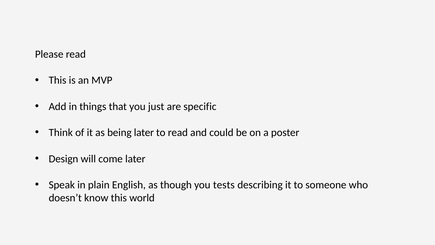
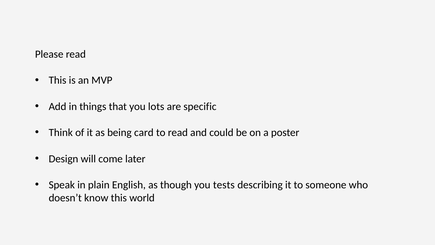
just: just -> lots
being later: later -> card
